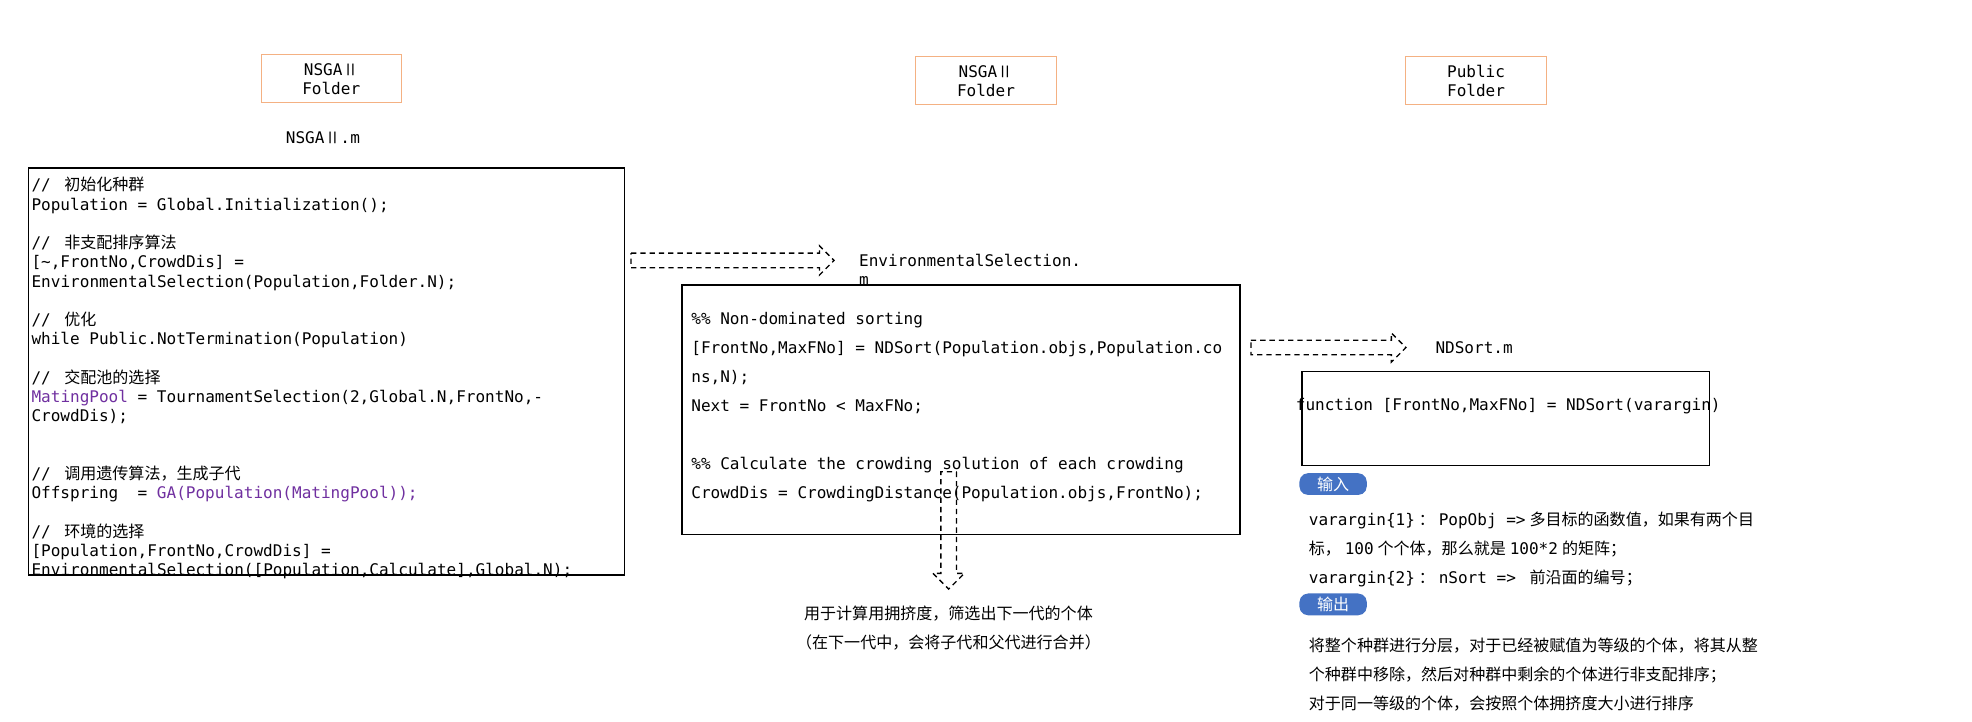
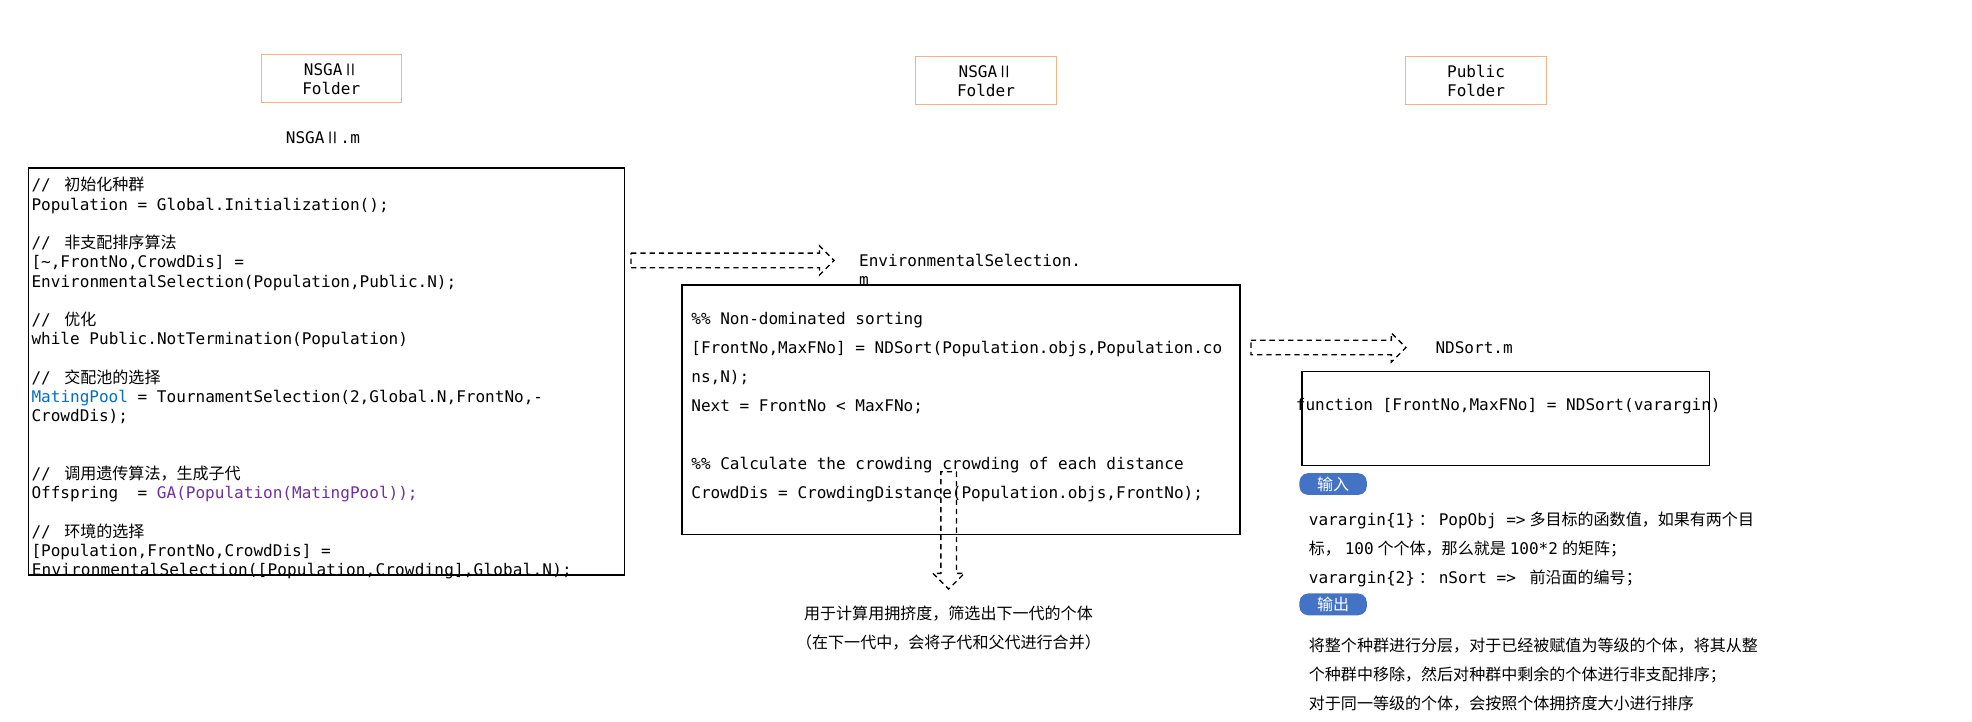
EnvironmentalSelection(Population,Folder.N: EnvironmentalSelection(Population,Folder.N -> EnvironmentalSelection(Population,Public.N
MatingPool colour: purple -> blue
crowding solution: solution -> crowding
each crowding: crowding -> distance
EnvironmentalSelection([Population,Calculate],Global.N: EnvironmentalSelection([Population,Calculate],Global.N -> EnvironmentalSelection([Population,Crowding],Global.N
